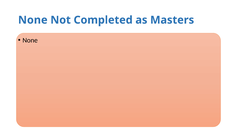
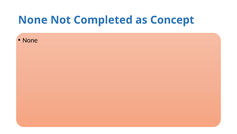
Masters: Masters -> Concept
